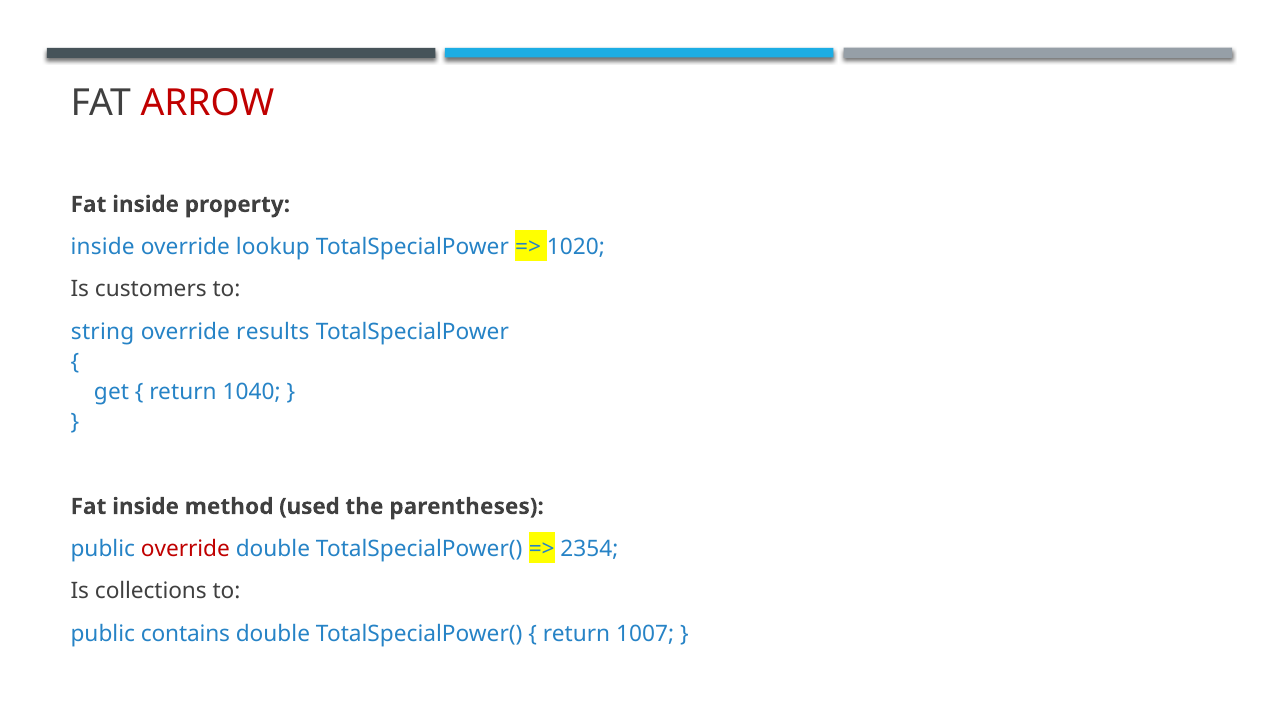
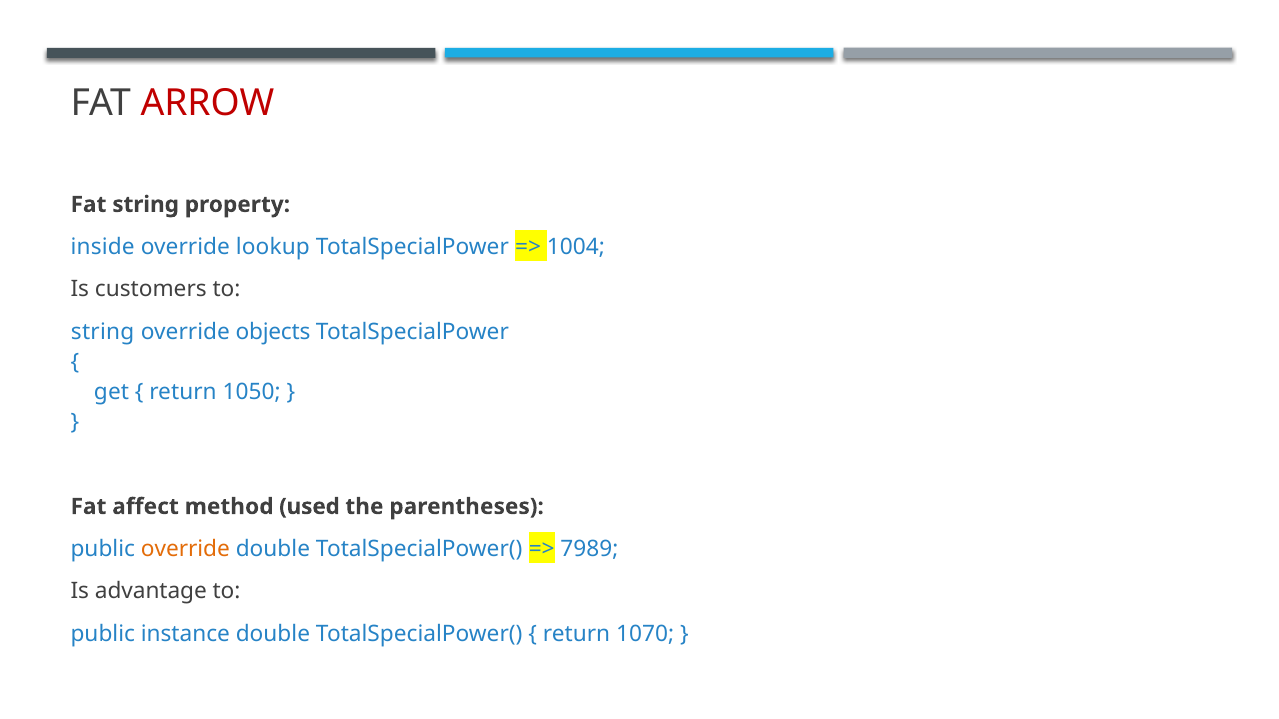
inside at (146, 205): inside -> string
1020: 1020 -> 1004
results: results -> objects
1040: 1040 -> 1050
inside at (146, 507): inside -> affect
override at (185, 549) colour: red -> orange
2354: 2354 -> 7989
collections: collections -> advantage
contains: contains -> instance
1007: 1007 -> 1070
